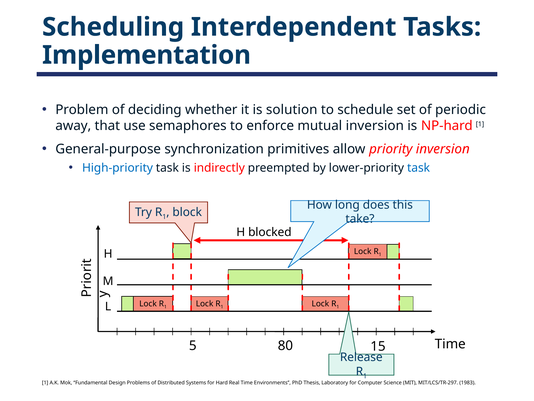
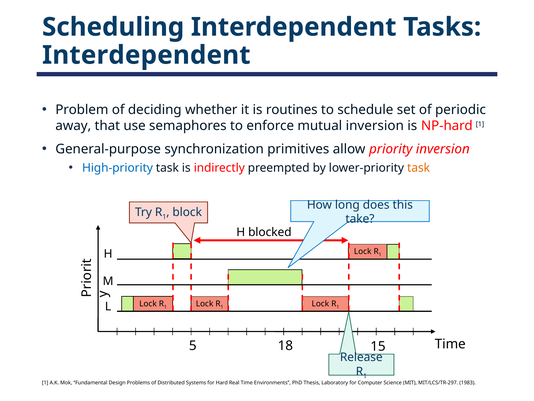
Implementation at (147, 55): Implementation -> Interdependent
solution: solution -> routines
task at (419, 168) colour: blue -> orange
80: 80 -> 18
